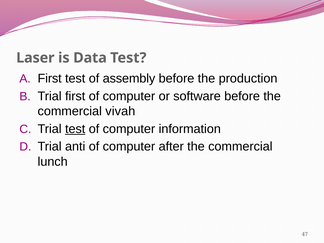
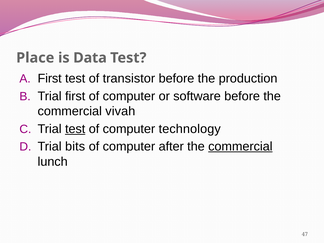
Laser: Laser -> Place
assembly: assembly -> transistor
information: information -> technology
anti: anti -> bits
commercial at (240, 147) underline: none -> present
